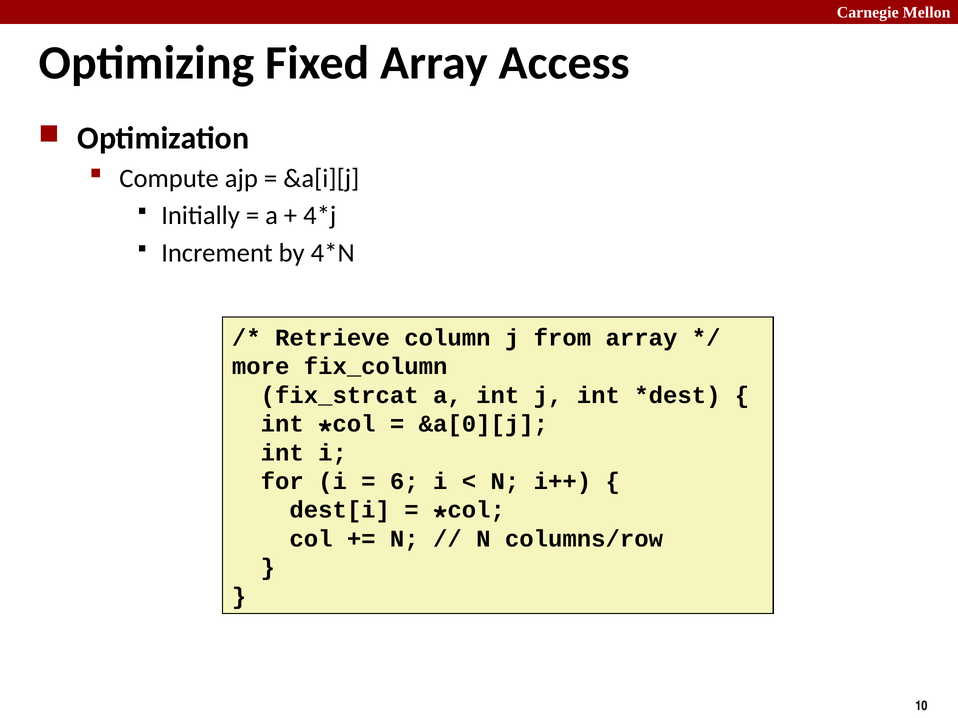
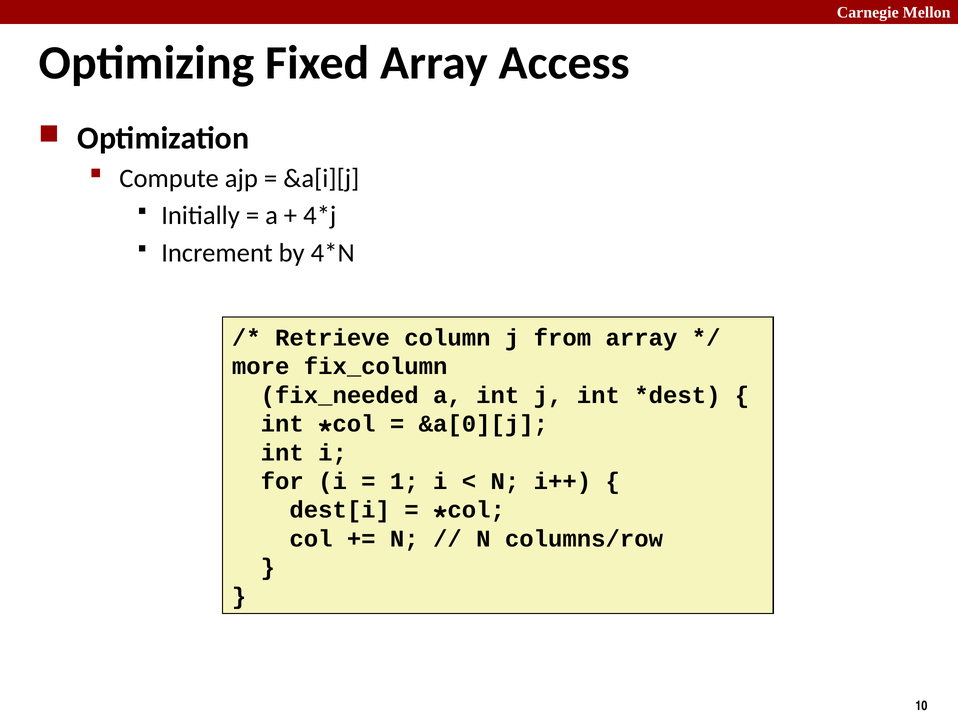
fix_strcat: fix_strcat -> fix_needed
6: 6 -> 1
